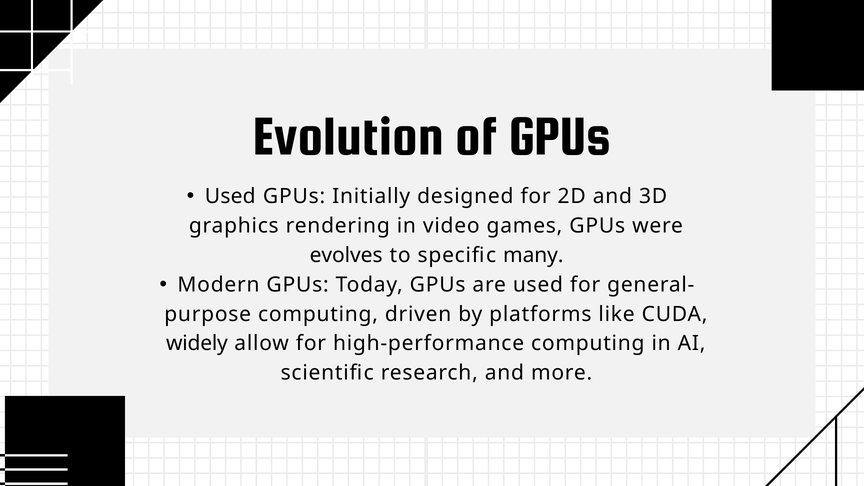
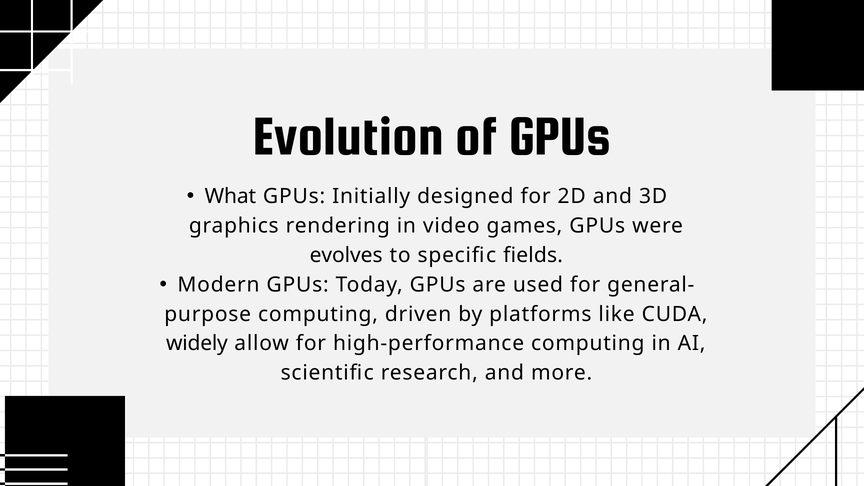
Used at (230, 197): Used -> What
many: many -> fields
